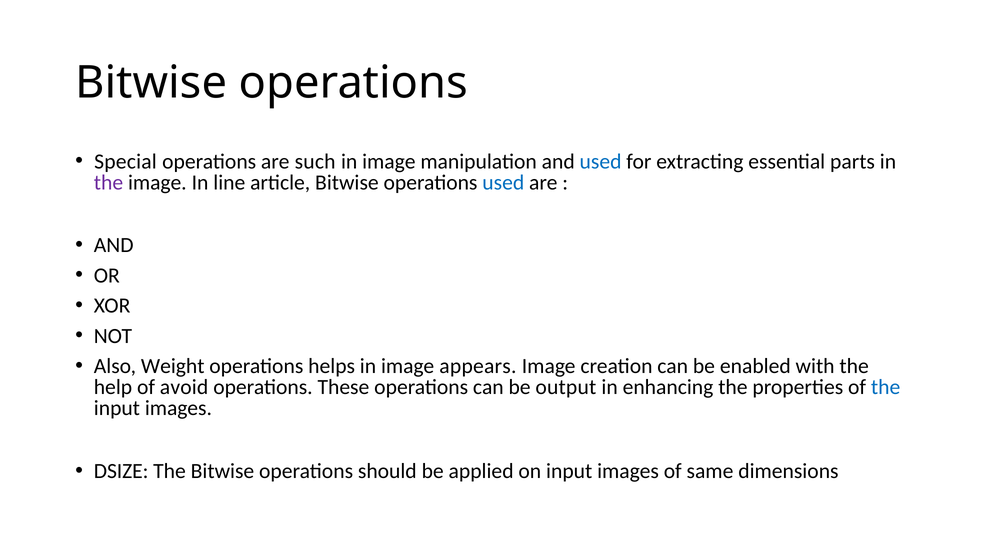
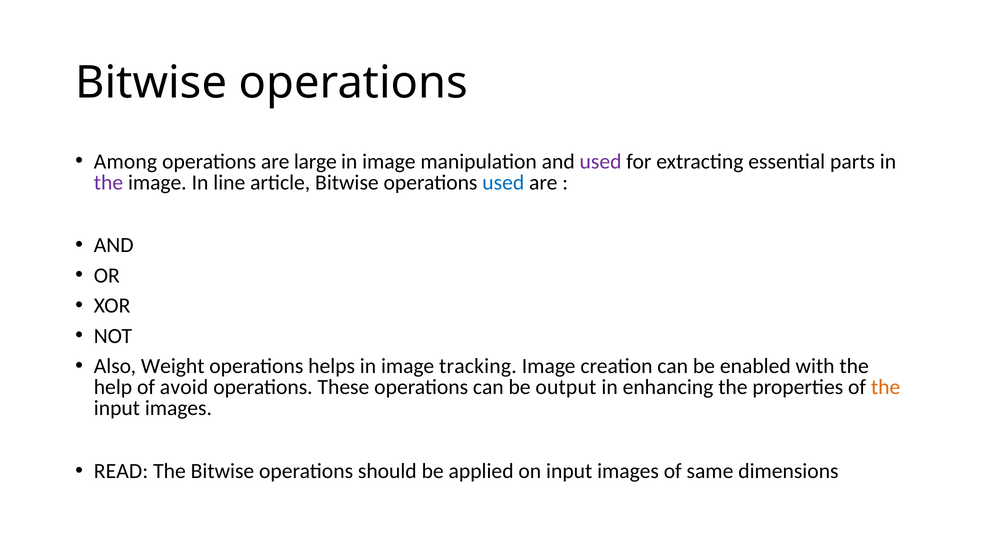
Special: Special -> Among
such: such -> large
used at (601, 161) colour: blue -> purple
appears: appears -> tracking
the at (886, 387) colour: blue -> orange
DSIZE: DSIZE -> READ
